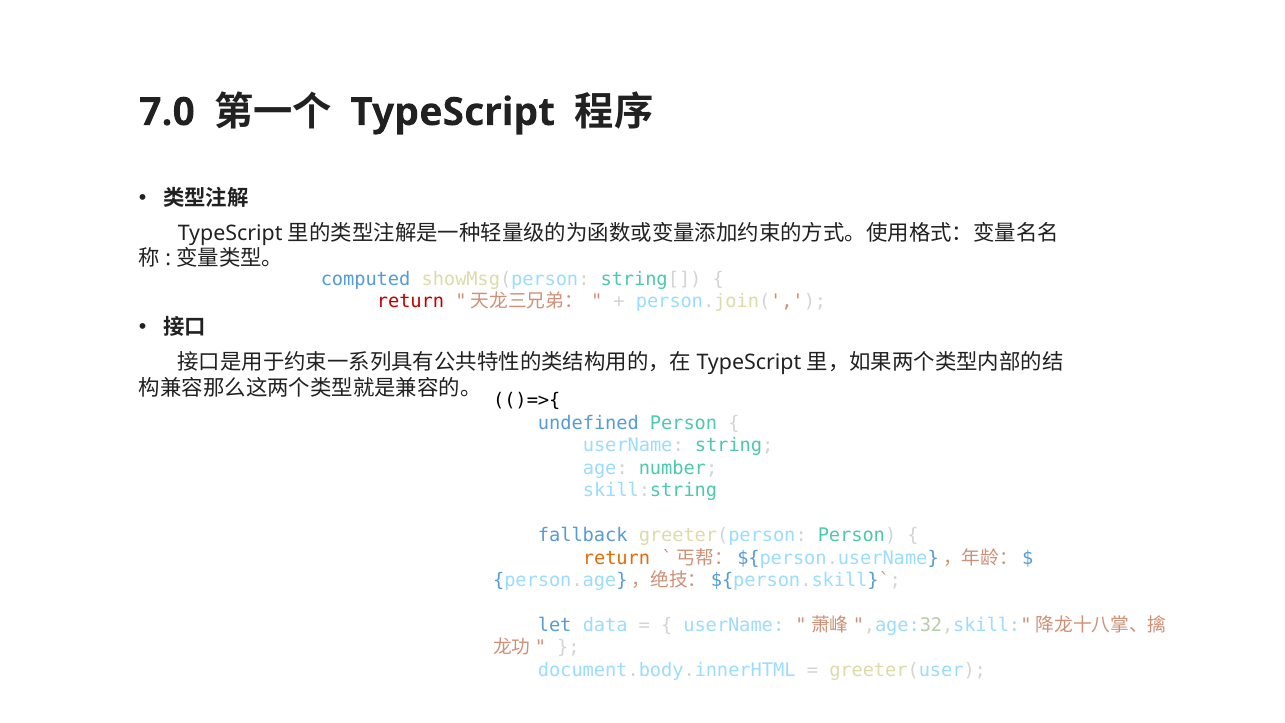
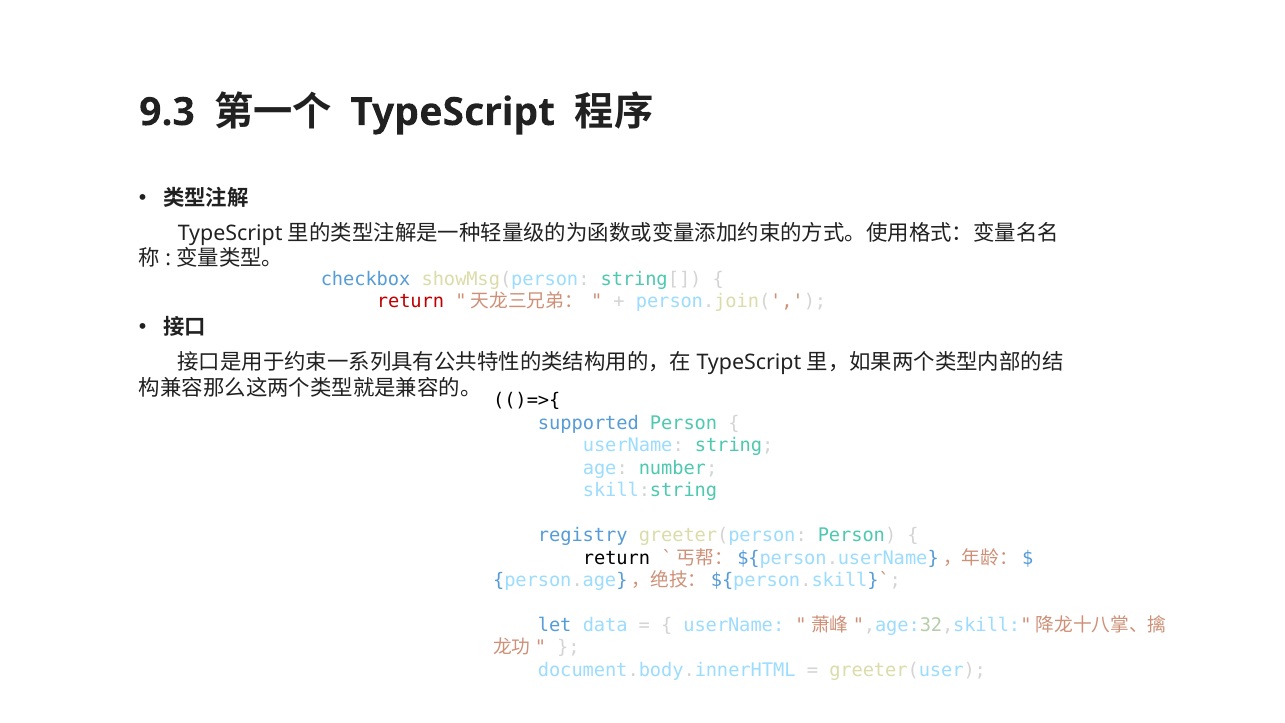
7.0: 7.0 -> 9.3
computed: computed -> checkbox
undefined: undefined -> supported
fallback: fallback -> registry
return at (617, 558) colour: orange -> black
